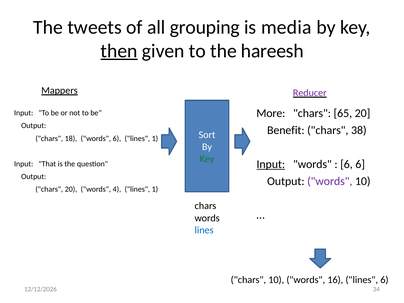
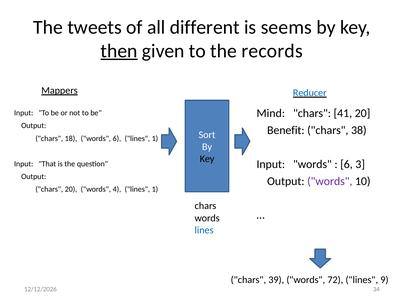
grouping: grouping -> different
media: media -> seems
hareesh: hareesh -> records
Reducer colour: purple -> blue
More: More -> Mind
65: 65 -> 41
Key at (207, 159) colour: green -> black
Input at (271, 164) underline: present -> none
6 6: 6 -> 3
chars 10: 10 -> 39
16: 16 -> 72
lines 6: 6 -> 9
